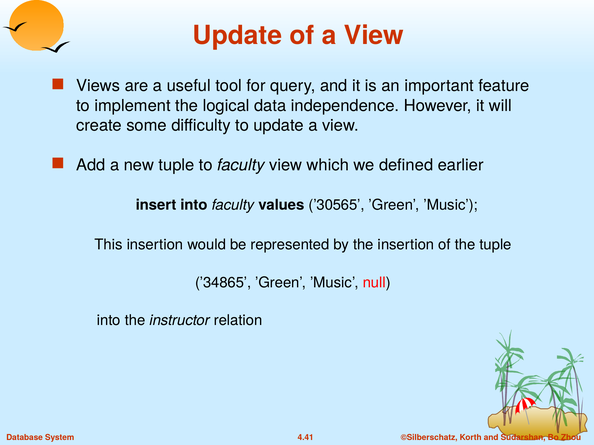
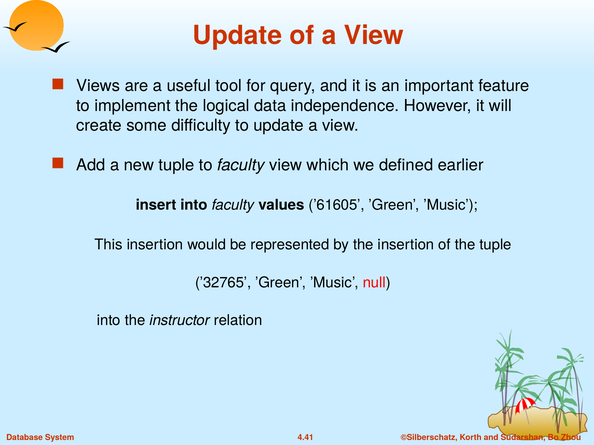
’30565: ’30565 -> ’61605
’34865: ’34865 -> ’32765
